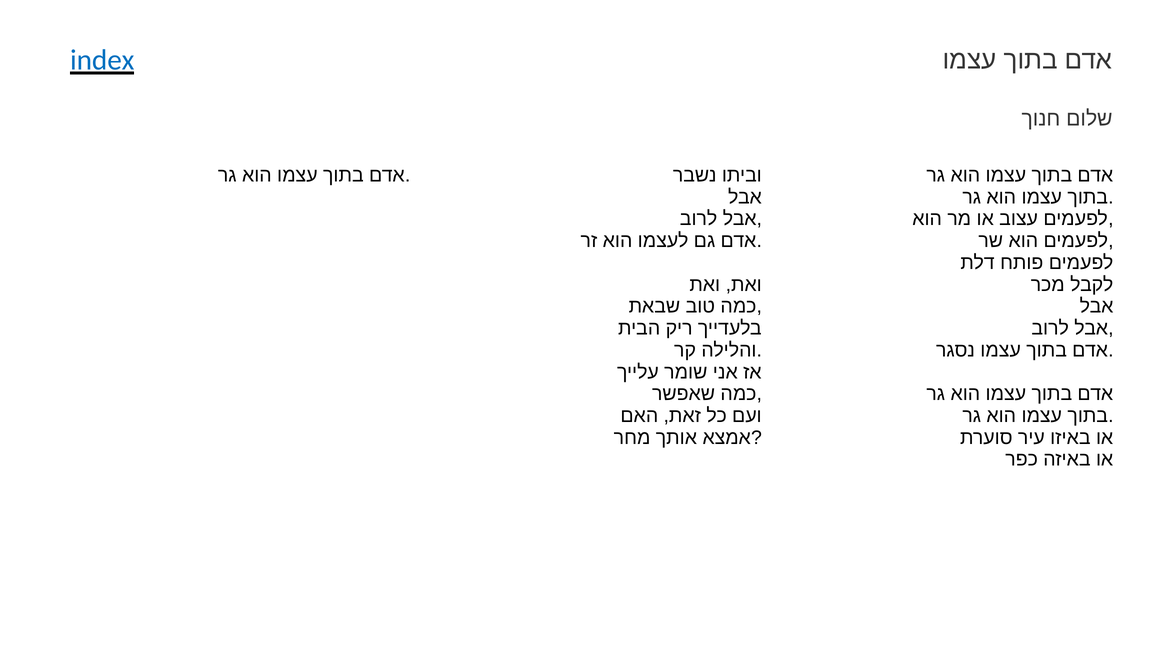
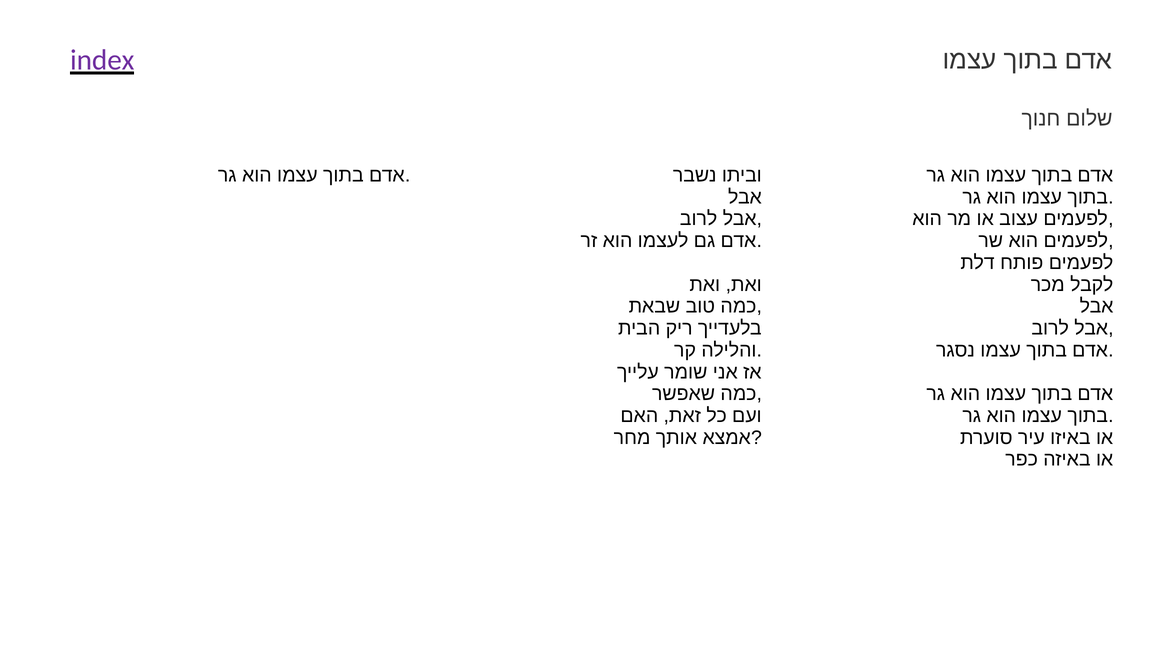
index colour: blue -> purple
